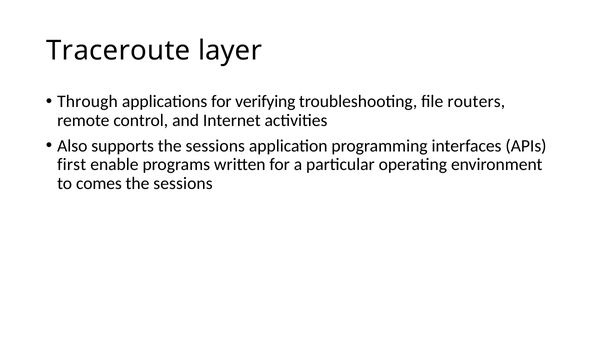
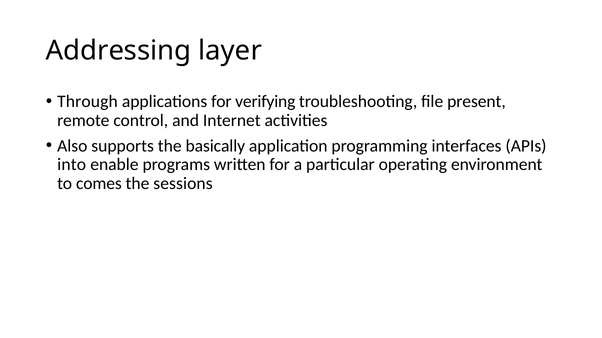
Traceroute: Traceroute -> Addressing
routers: routers -> present
supports the sessions: sessions -> basically
first: first -> into
